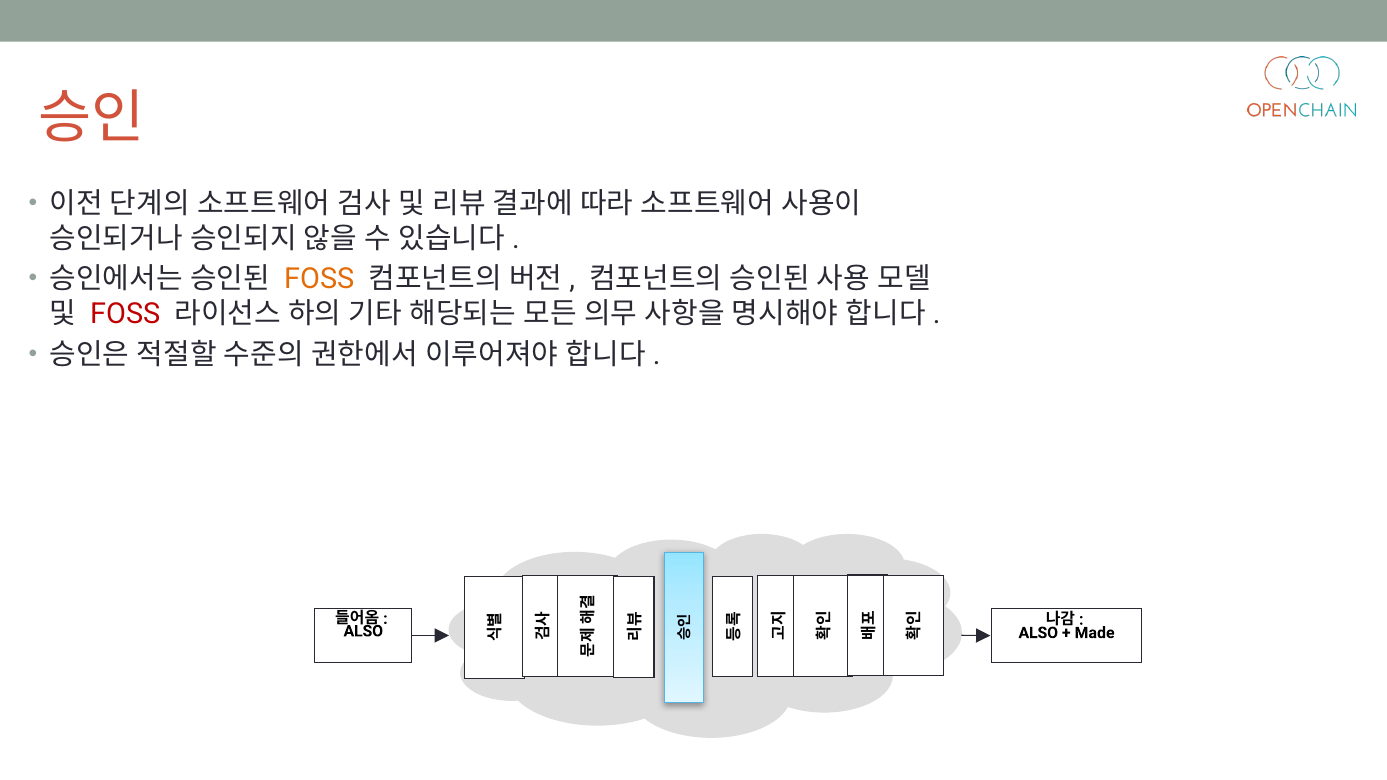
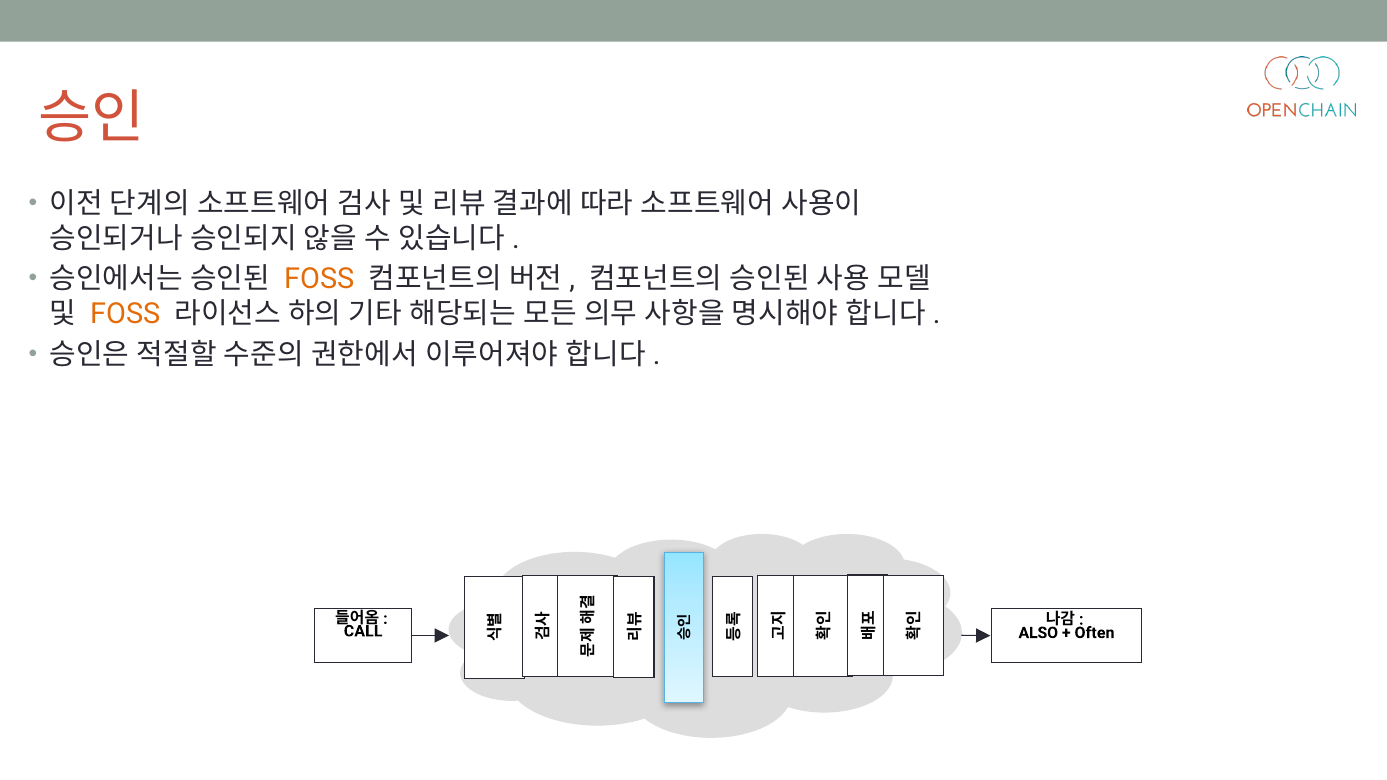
FOSS at (125, 314) colour: red -> orange
ALSO at (363, 631): ALSO -> CALL
Made: Made -> Often
